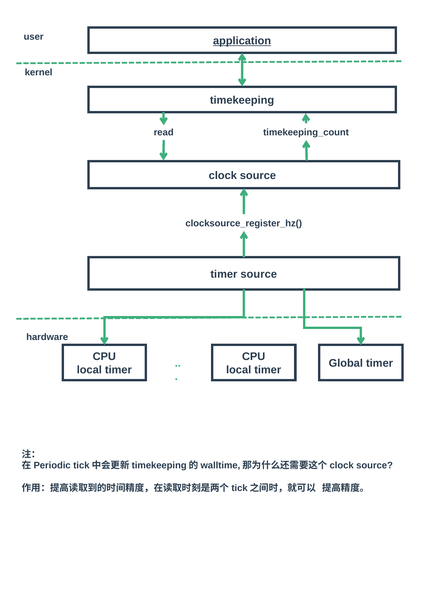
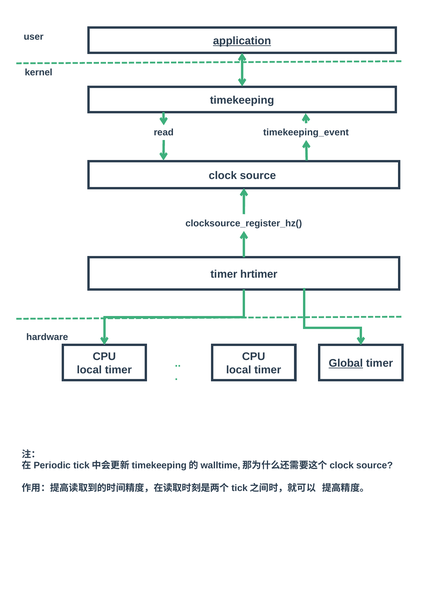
timekeeping_count: timekeeping_count -> timekeeping_event
timer source: source -> hrtimer
Global underline: none -> present
